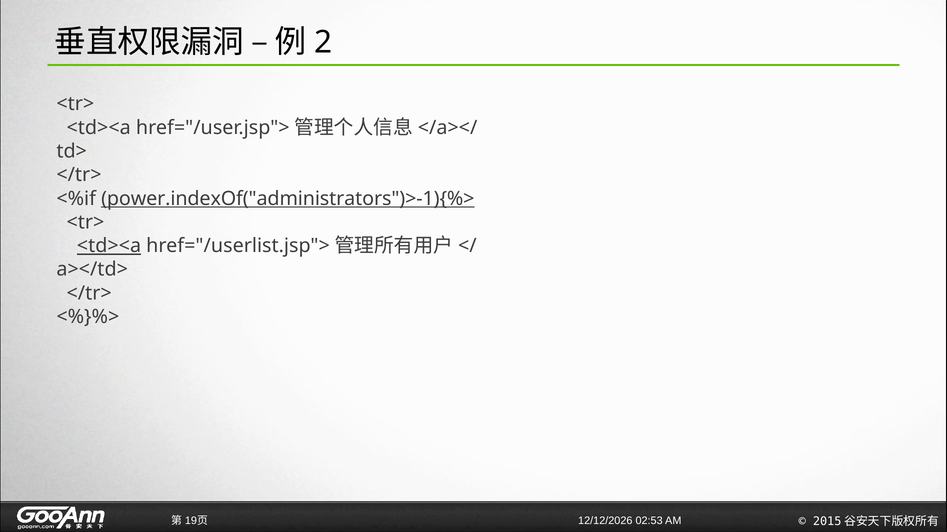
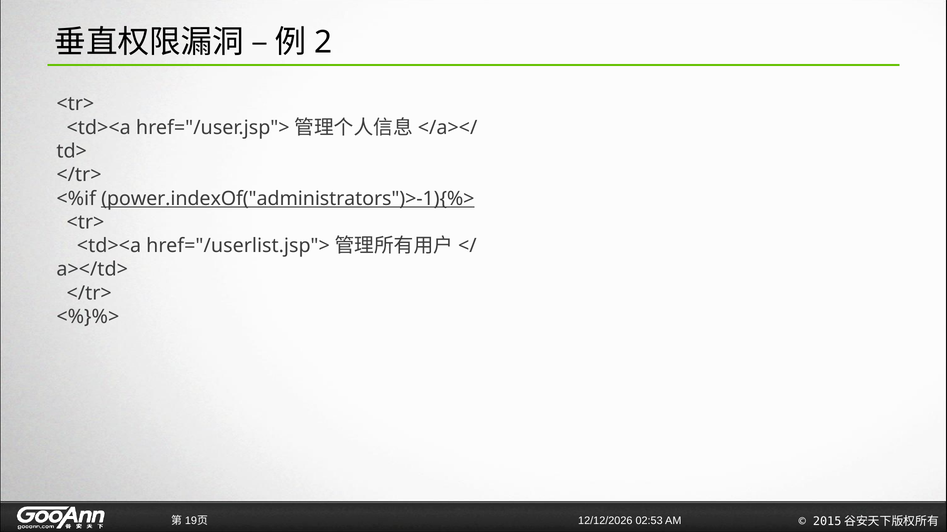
<td><a at (109, 246) underline: present -> none
